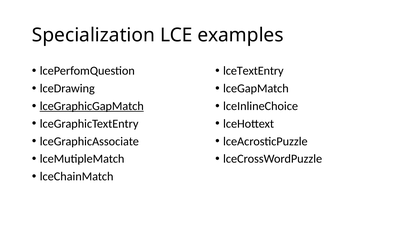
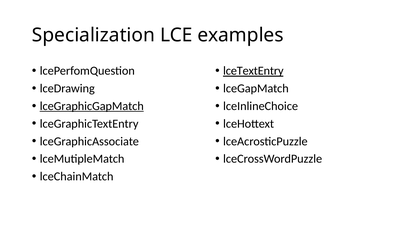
lceTextEntry underline: none -> present
